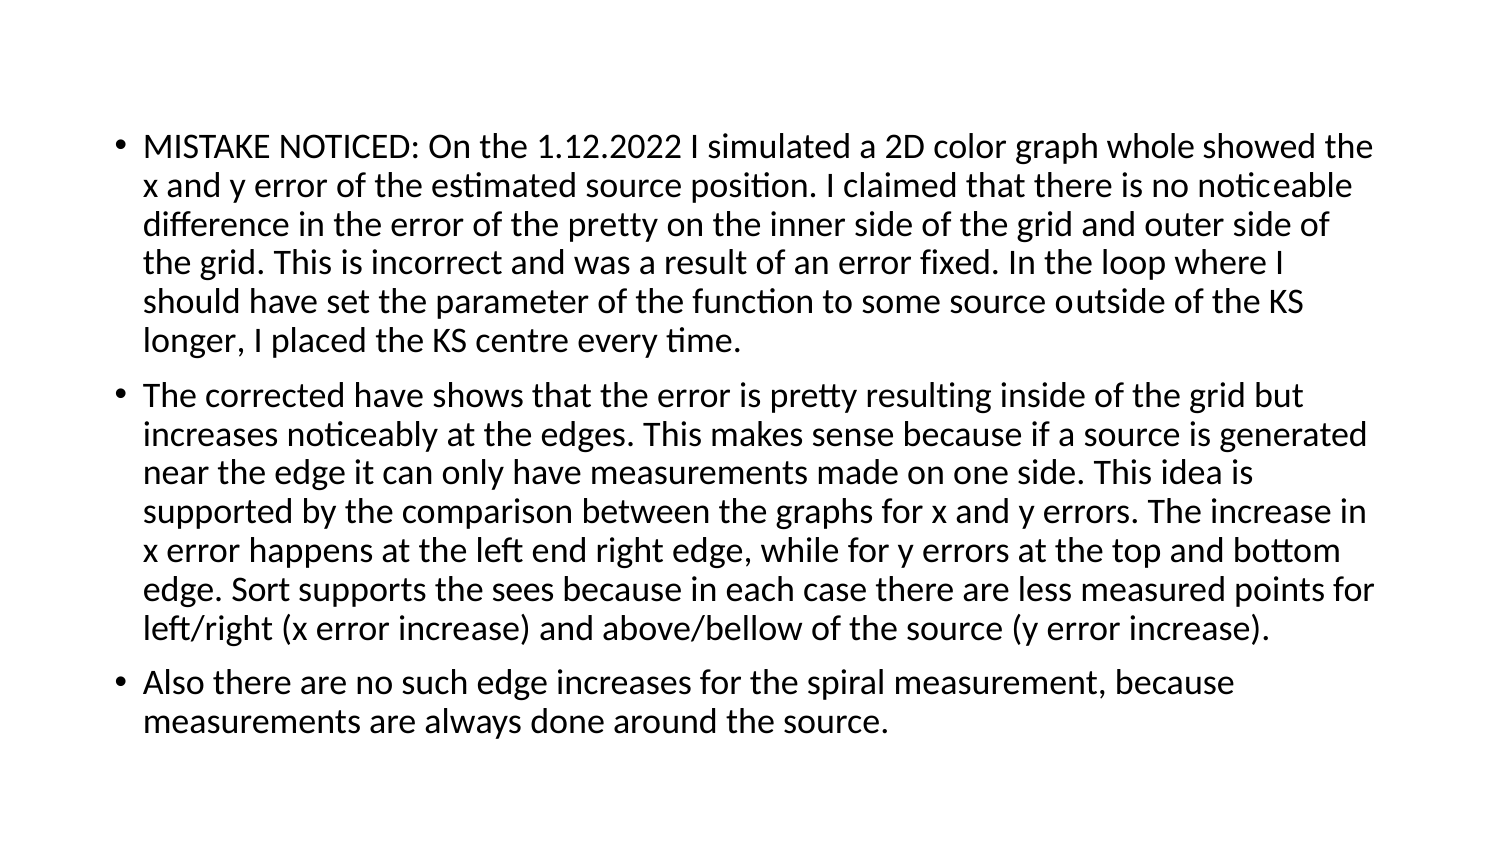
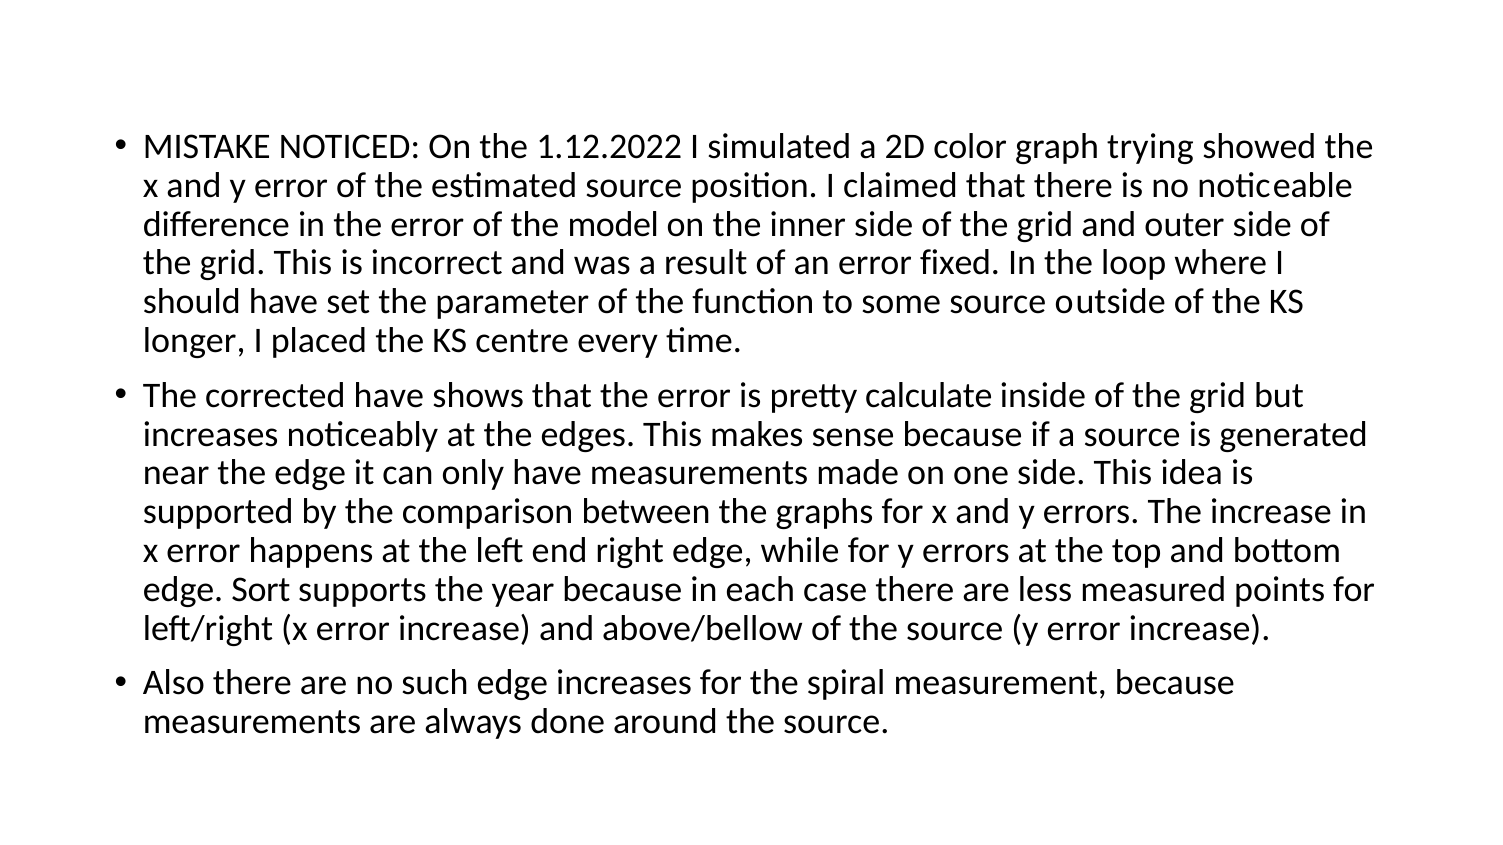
whole: whole -> trying
the pretty: pretty -> model
resulting: resulting -> calculate
sees: sees -> year
